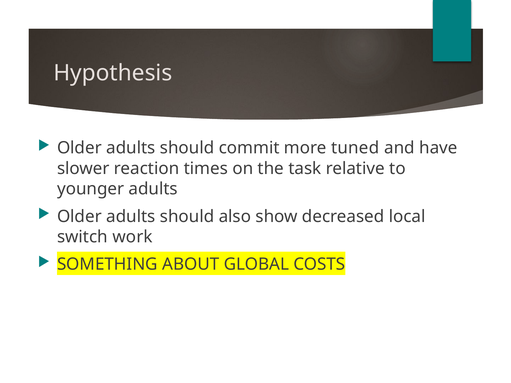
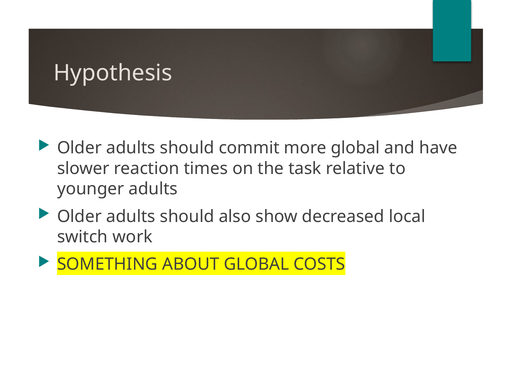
more tuned: tuned -> global
